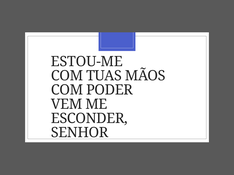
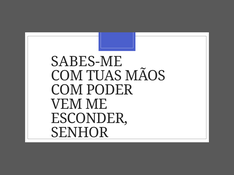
ESTOU-ME: ESTOU-ME -> SABES-ME
